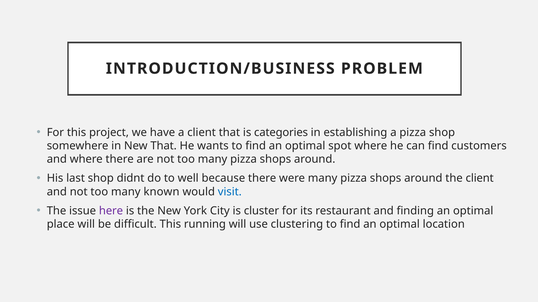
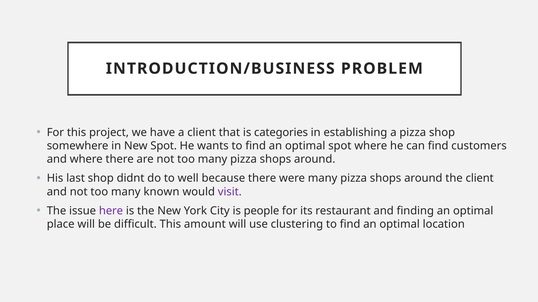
New That: That -> Spot
visit colour: blue -> purple
cluster: cluster -> people
running: running -> amount
